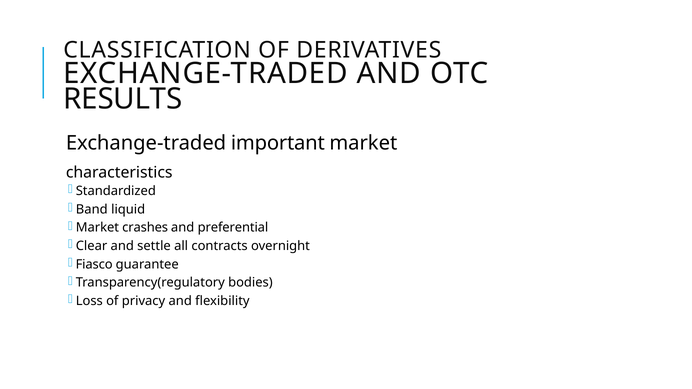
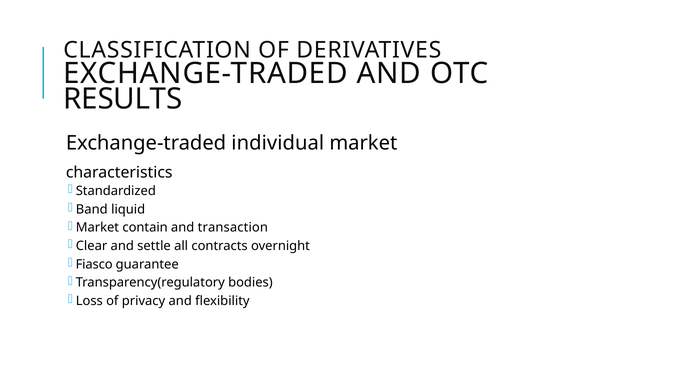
important: important -> individual
crashes: crashes -> contain
preferential: preferential -> transaction
